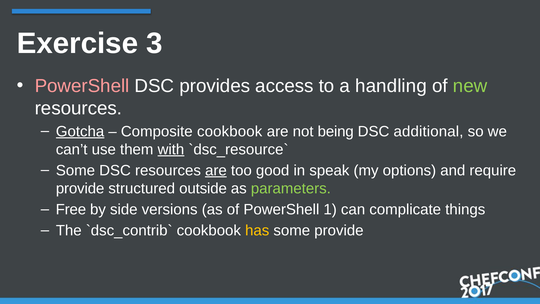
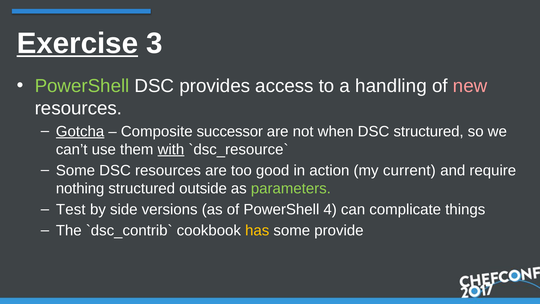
Exercise underline: none -> present
PowerShell at (82, 86) colour: pink -> light green
new colour: light green -> pink
Composite cookbook: cookbook -> successor
being: being -> when
DSC additional: additional -> structured
are at (216, 170) underline: present -> none
speak: speak -> action
options: options -> current
provide at (80, 188): provide -> nothing
Free: Free -> Test
1: 1 -> 4
